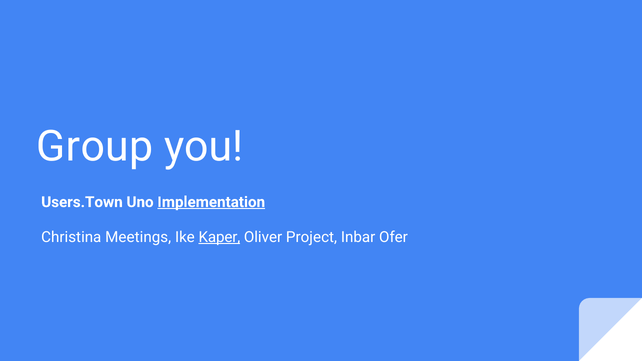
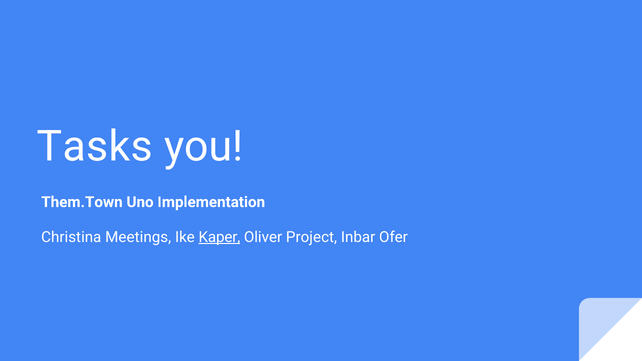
Group: Group -> Tasks
Users.Town: Users.Town -> Them.Town
Implementation underline: present -> none
